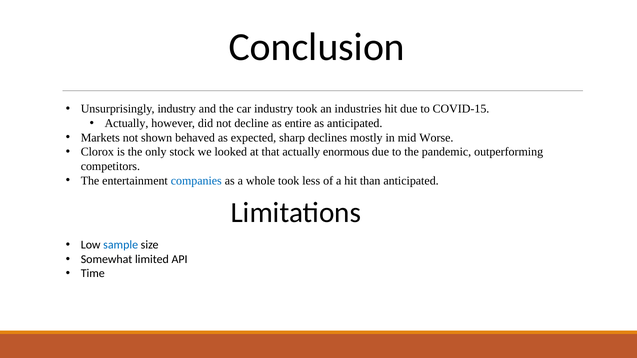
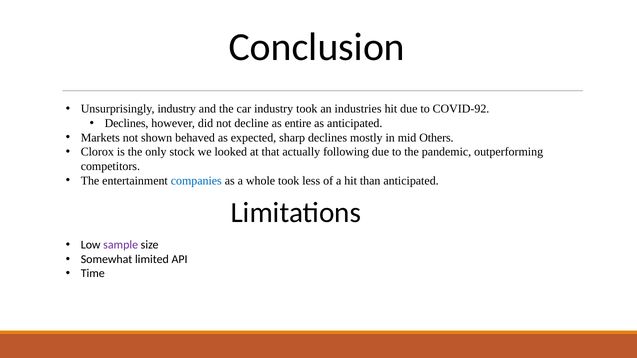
COVID-15: COVID-15 -> COVID-92
Actually at (127, 123): Actually -> Declines
Worse: Worse -> Others
enormous: enormous -> following
sample colour: blue -> purple
